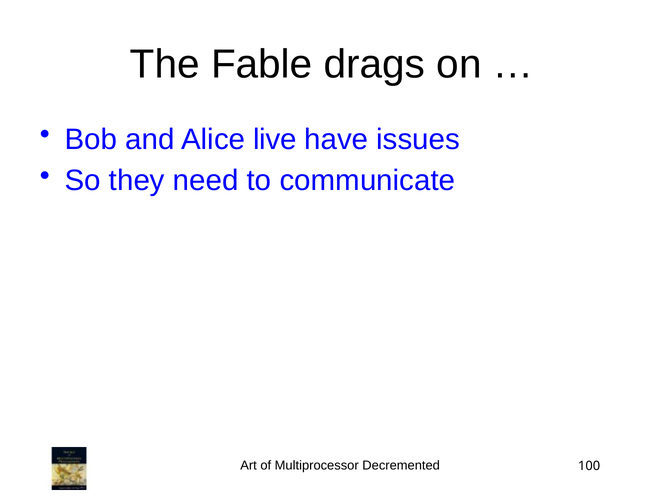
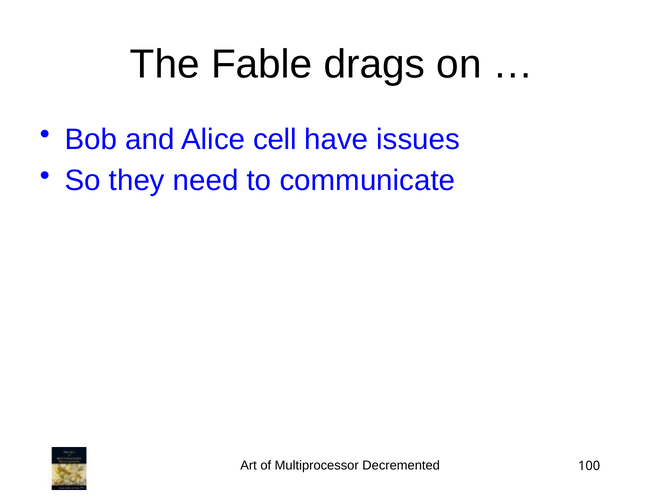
live: live -> cell
